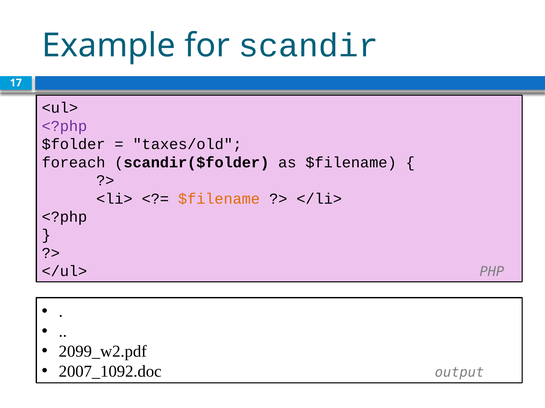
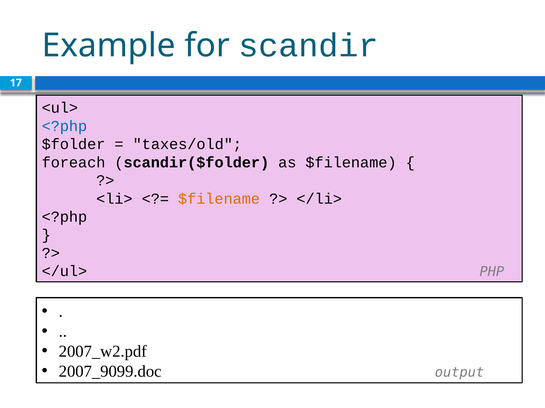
<?php at (64, 126) colour: purple -> blue
2099_w2.pdf: 2099_w2.pdf -> 2007_w2.pdf
2007_1092.doc: 2007_1092.doc -> 2007_9099.doc
